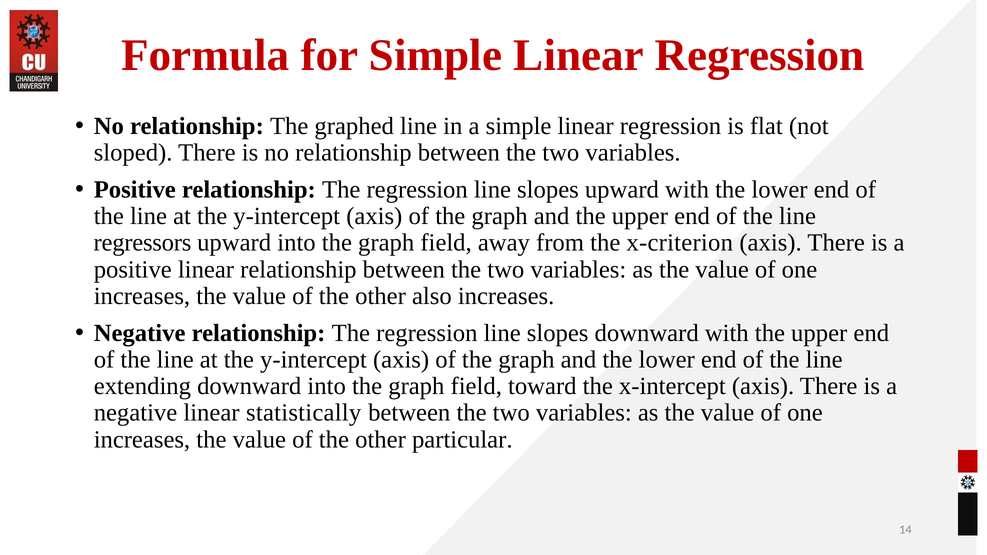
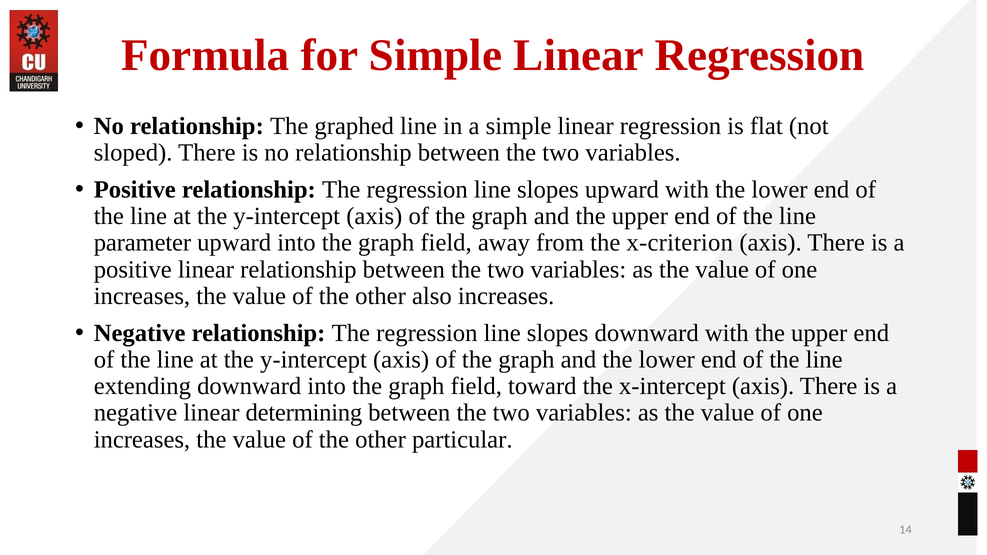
regressors: regressors -> parameter
statistically: statistically -> determining
